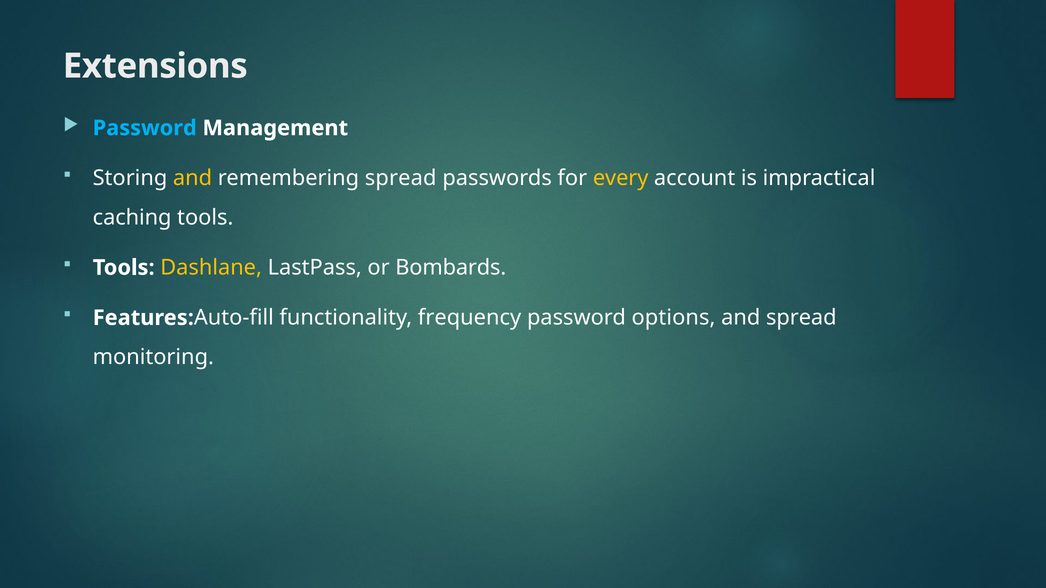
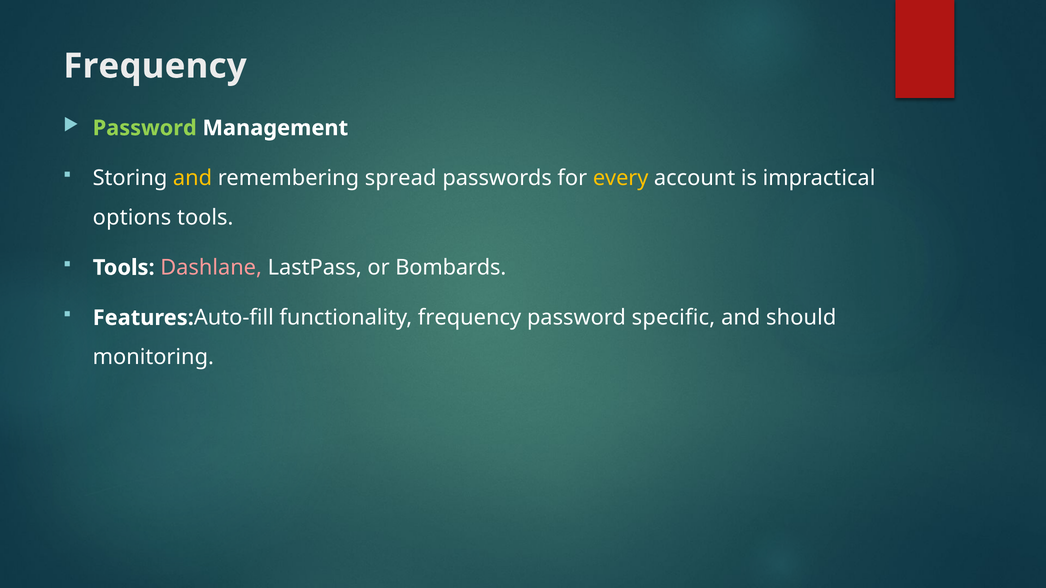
Extensions at (155, 66): Extensions -> Frequency
Password at (145, 128) colour: light blue -> light green
caching: caching -> options
Dashlane colour: yellow -> pink
options: options -> specific
and spread: spread -> should
